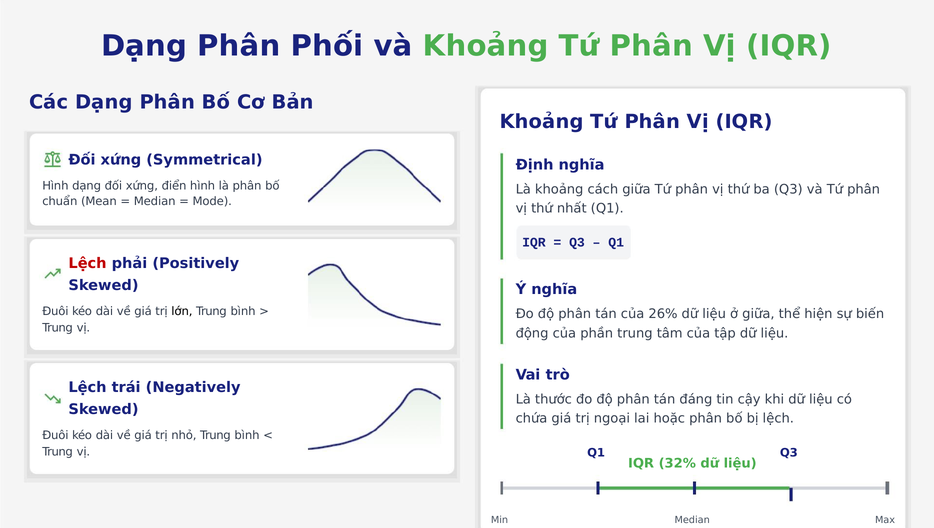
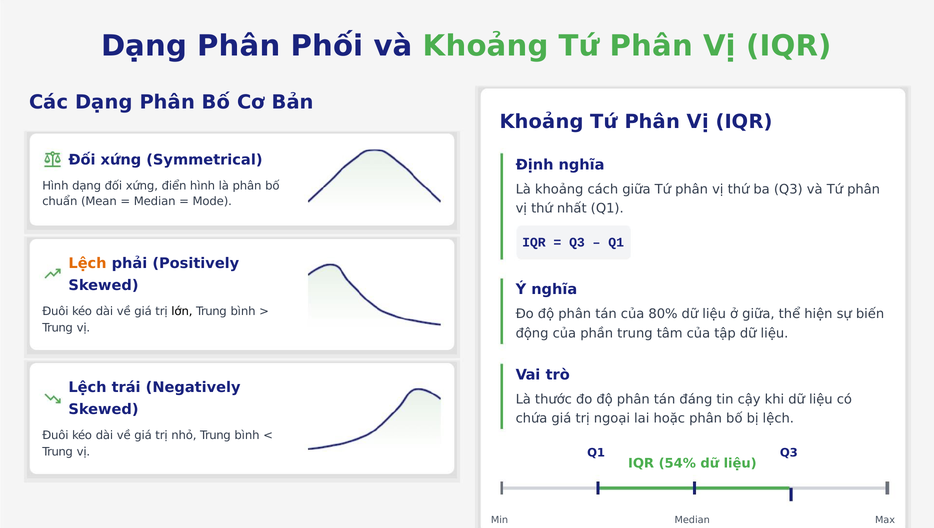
Lệch at (88, 263) colour: red -> orange
26%: 26% -> 80%
32%: 32% -> 54%
